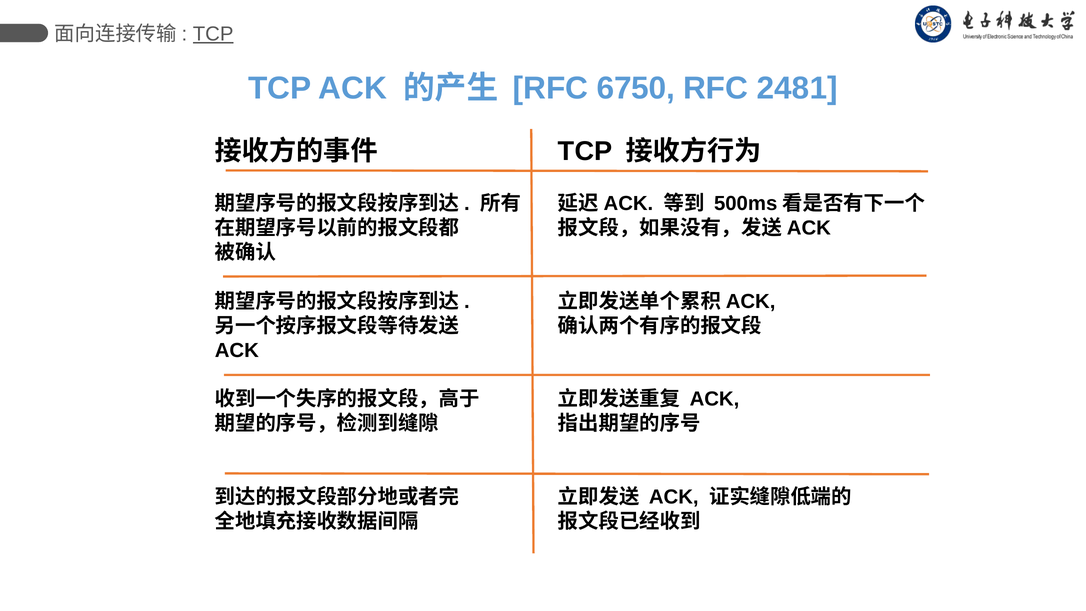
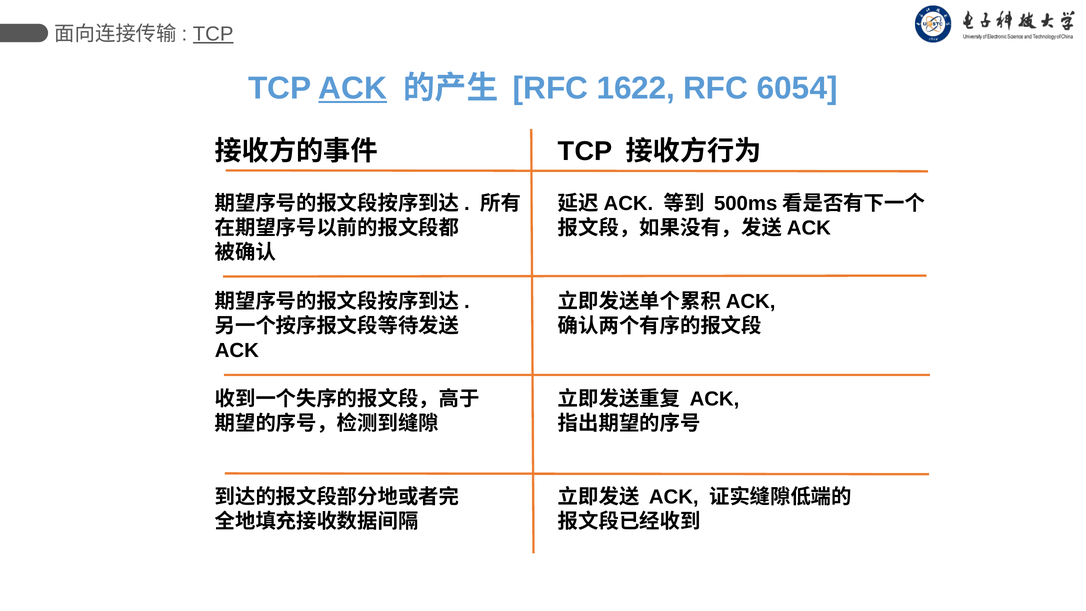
ACK at (353, 88) underline: none -> present
6750: 6750 -> 1622
2481: 2481 -> 6054
